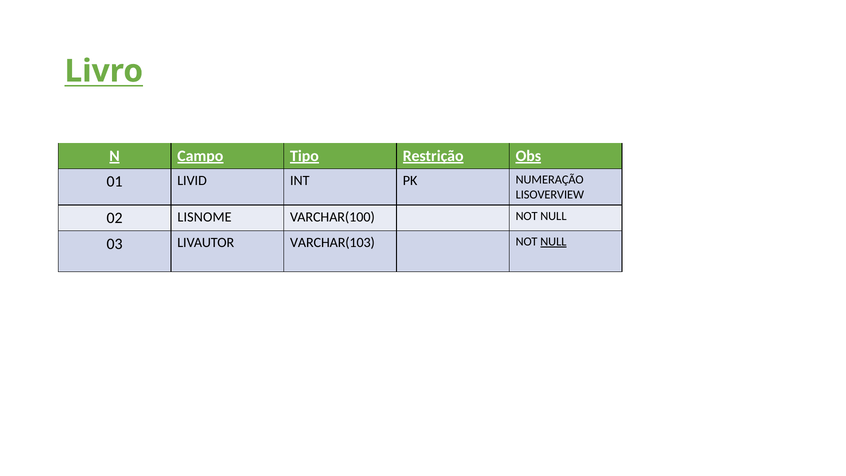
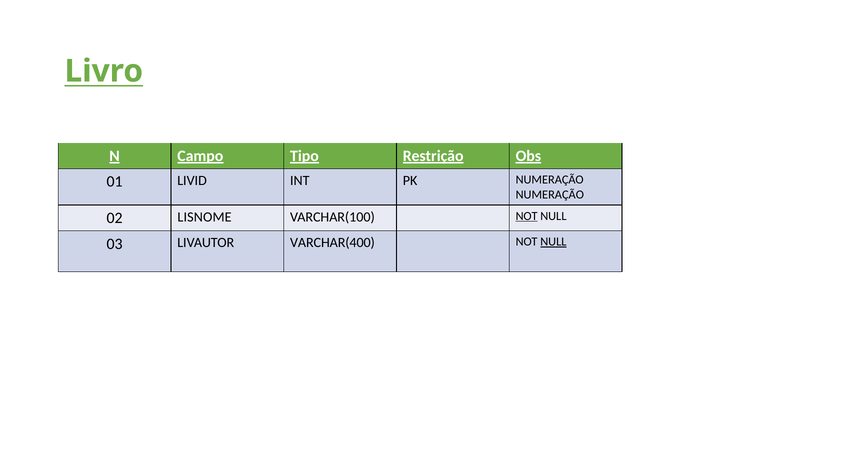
LISOVERVIEW at (550, 194): LISOVERVIEW -> NUMERAÇÃO
NOT at (527, 216) underline: none -> present
VARCHAR(103: VARCHAR(103 -> VARCHAR(400
